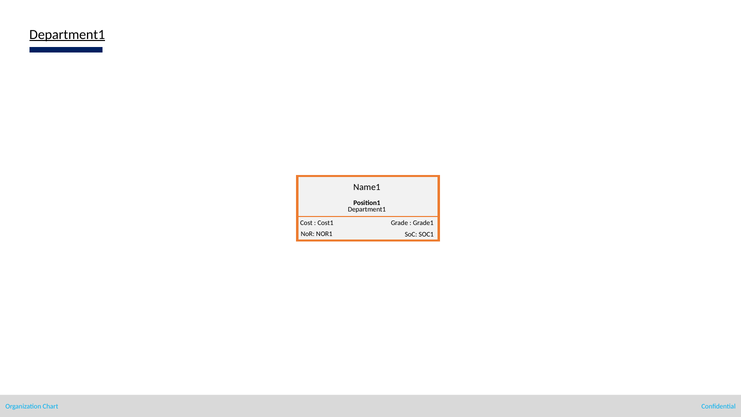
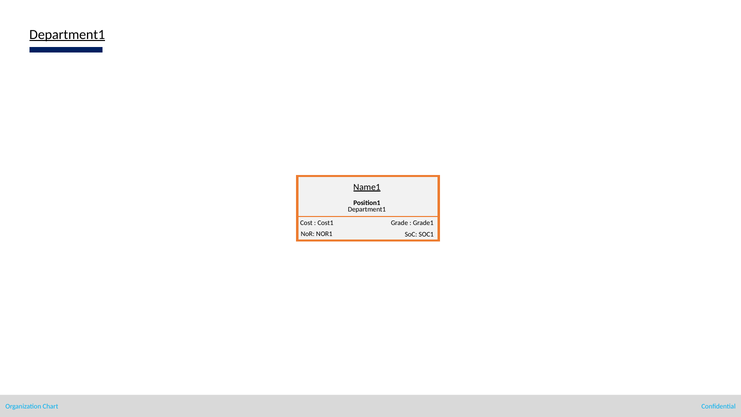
Name1 underline: none -> present
